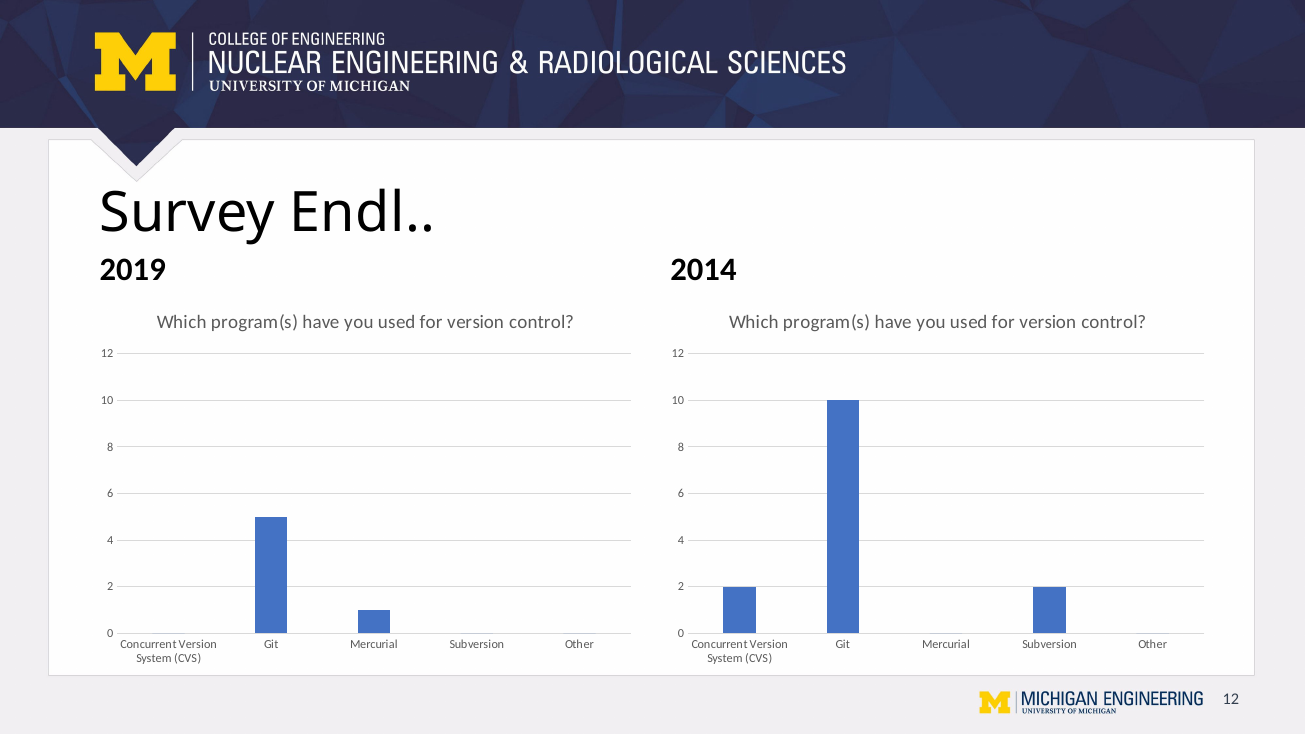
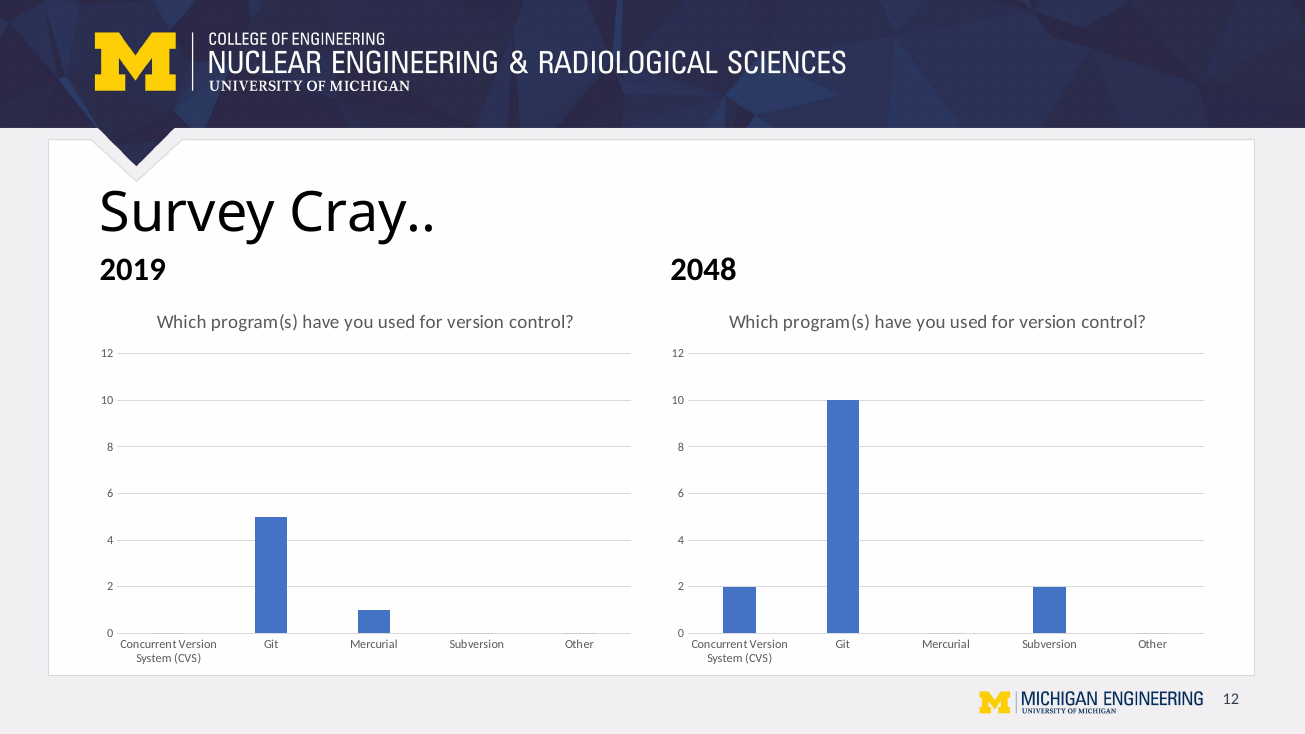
Endl: Endl -> Cray
2014: 2014 -> 2048
